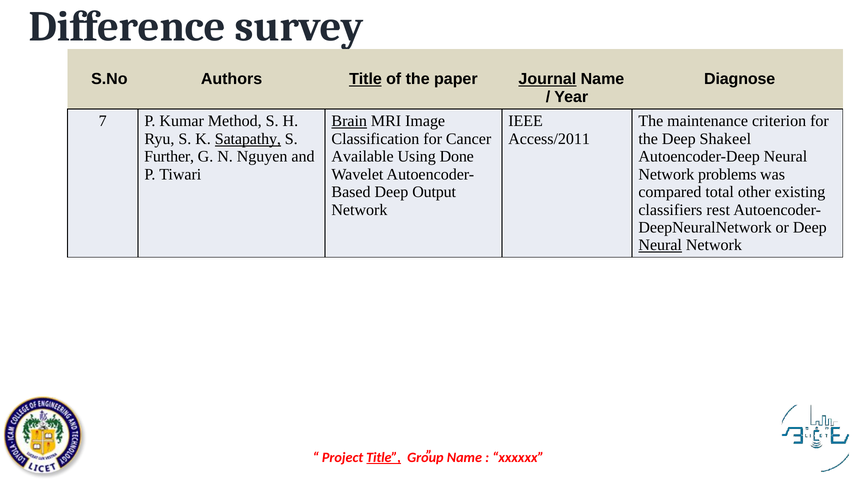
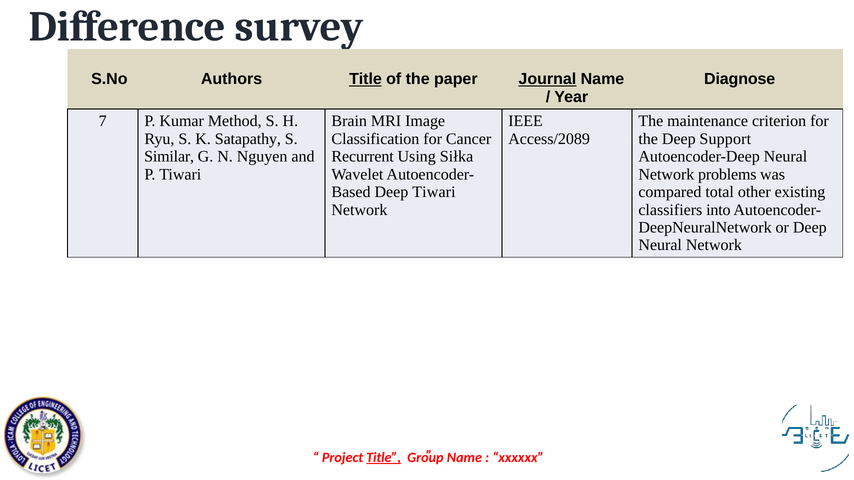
Brain underline: present -> none
Satapathy underline: present -> none
Access/2011: Access/2011 -> Access/2089
Shakeel: Shakeel -> Support
Further: Further -> Similar
Available: Available -> Recurrent
Done: Done -> Siłka
Deep Output: Output -> Tiwari
rest: rest -> into
Neural at (660, 245) underline: present -> none
